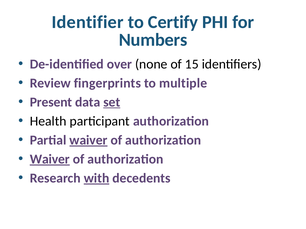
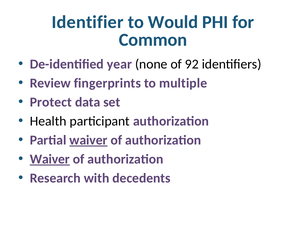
Certify: Certify -> Would
Numbers: Numbers -> Common
over: over -> year
15: 15 -> 92
Present: Present -> Protect
set underline: present -> none
with underline: present -> none
